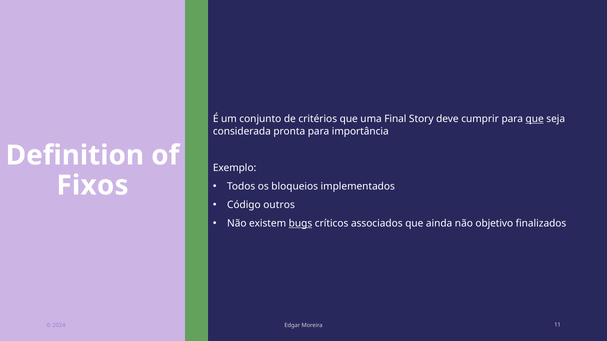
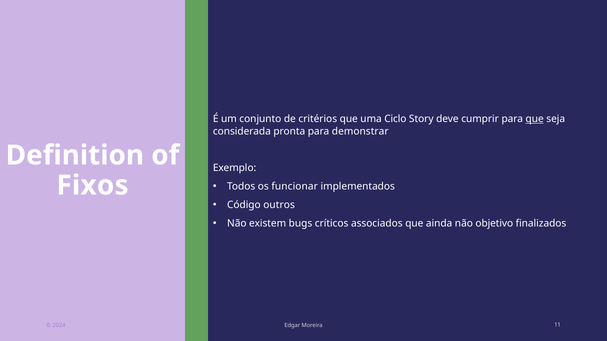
Final: Final -> Ciclo
importância: importância -> demonstrar
bloqueios: bloqueios -> funcionar
bugs underline: present -> none
